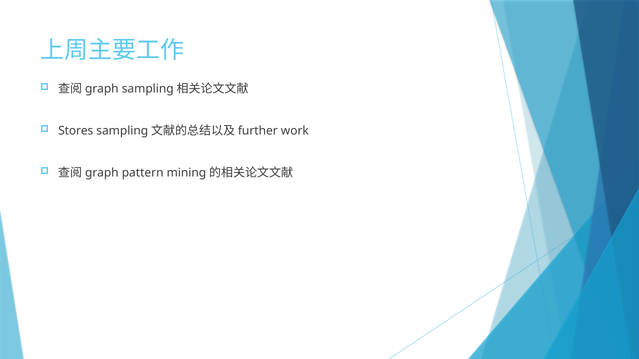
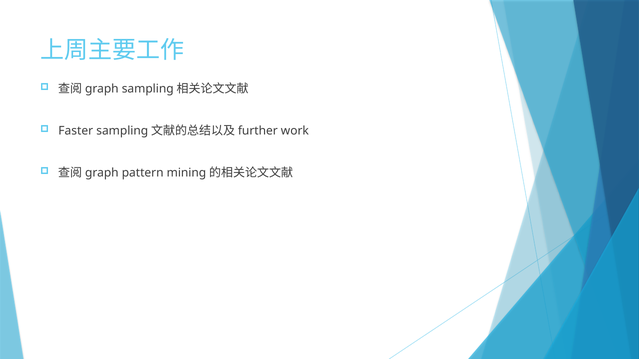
Stores: Stores -> Faster
